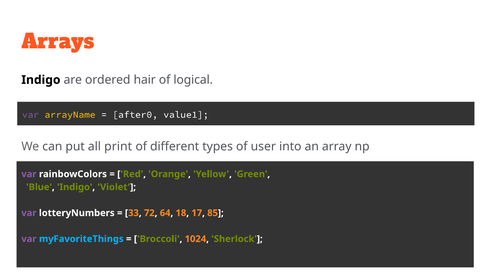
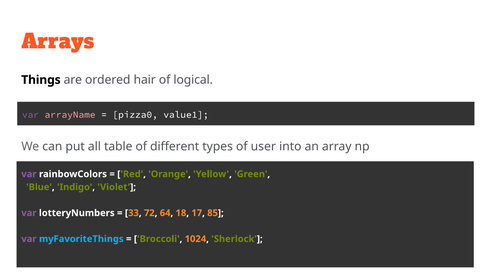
Indigo at (41, 80): Indigo -> Things
arrayName colour: yellow -> pink
after0: after0 -> pizza0
print: print -> table
